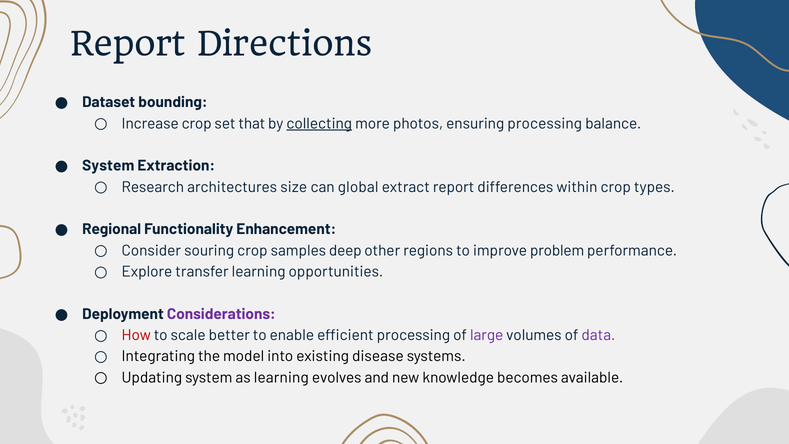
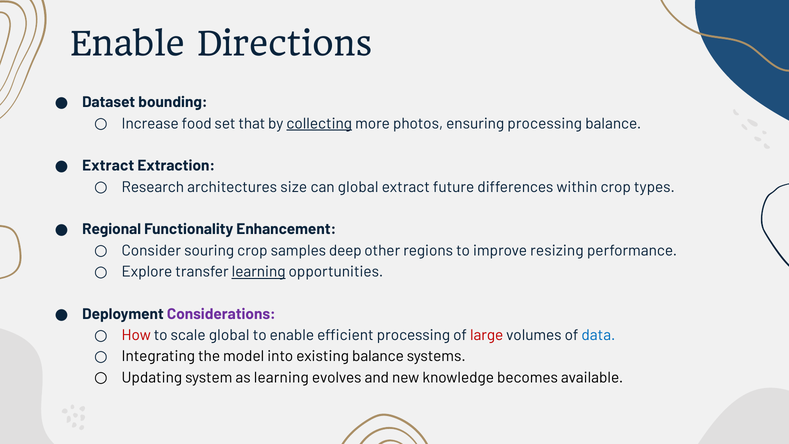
Report at (128, 45): Report -> Enable
Increase crop: crop -> food
System at (108, 166): System -> Extract
extract report: report -> future
problem: problem -> resizing
learning at (259, 272) underline: none -> present
scale better: better -> global
large colour: purple -> red
data colour: purple -> blue
existing disease: disease -> balance
